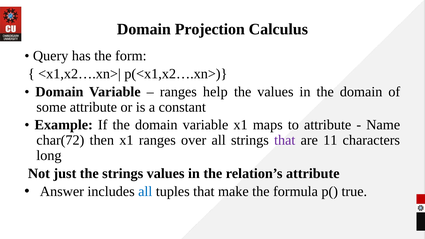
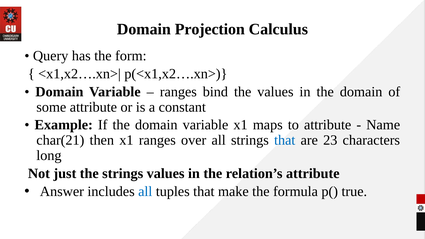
help: help -> bind
char(72: char(72 -> char(21
that at (285, 140) colour: purple -> blue
11: 11 -> 23
